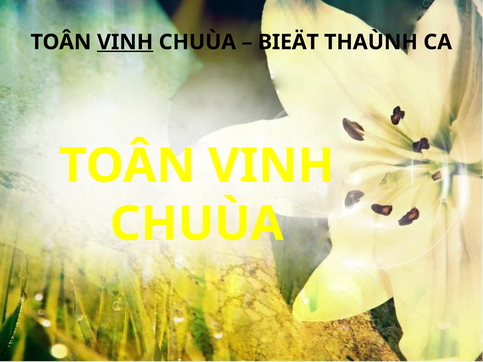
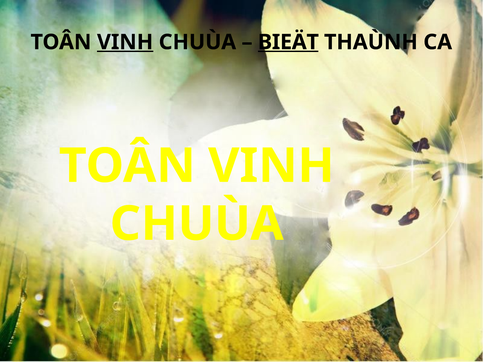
BIEÄT underline: none -> present
